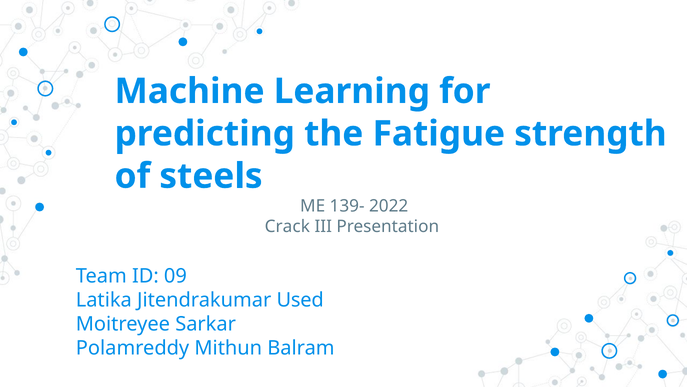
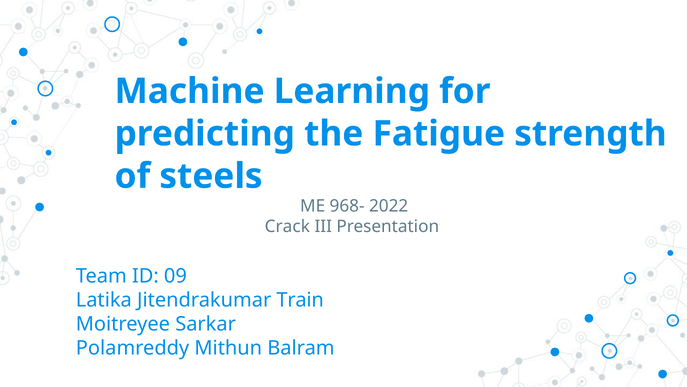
139-: 139- -> 968-
Used: Used -> Train
